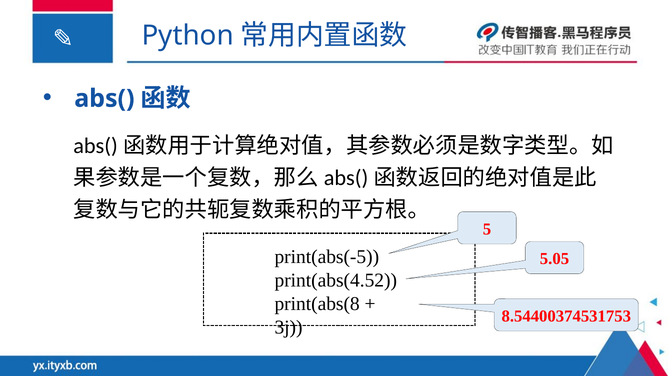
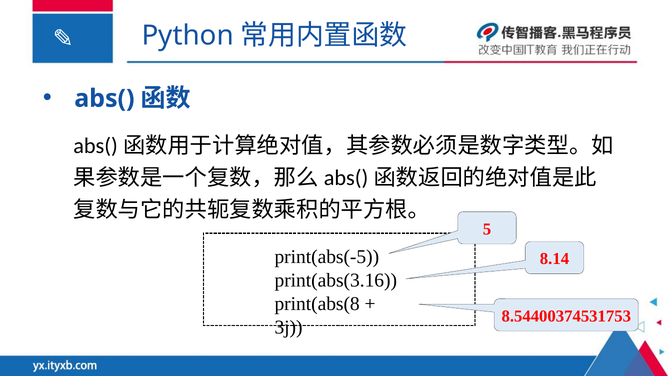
5.05: 5.05 -> 8.14
print(abs(4.52: print(abs(4.52 -> print(abs(3.16
